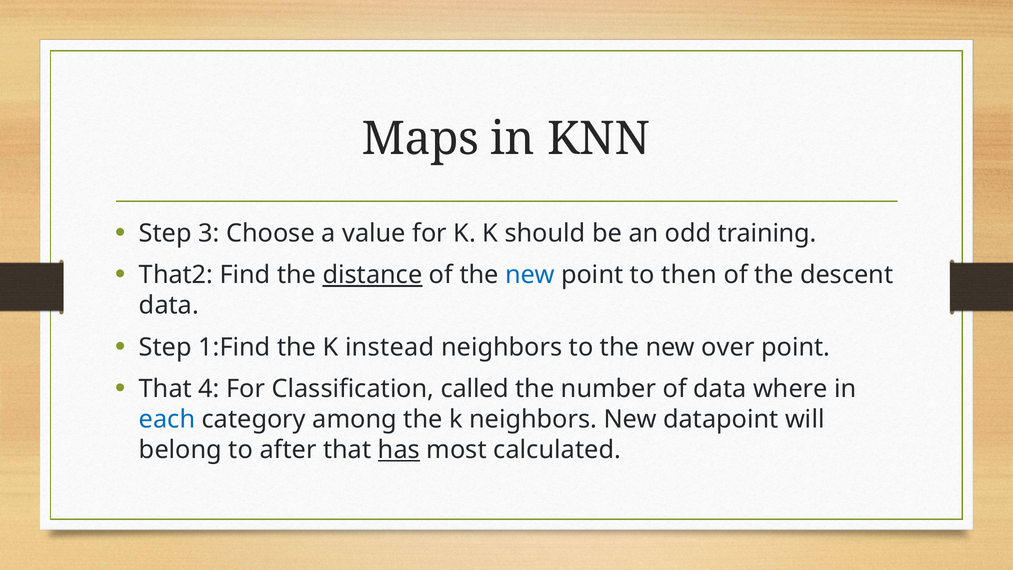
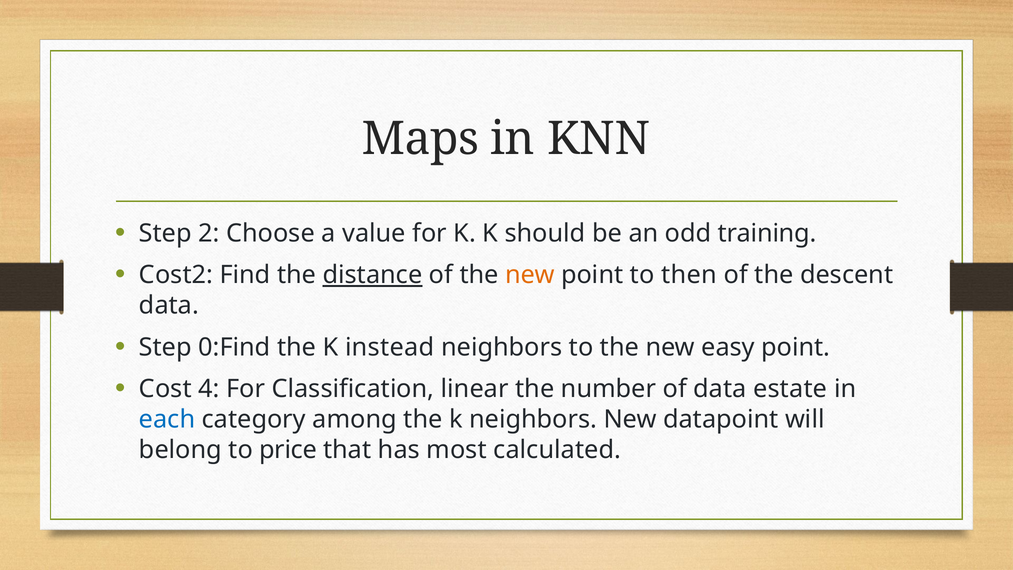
3: 3 -> 2
That2: That2 -> Cost2
new at (530, 275) colour: blue -> orange
1:Find: 1:Find -> 0:Find
over: over -> easy
That at (165, 389): That -> Cost
called: called -> linear
where: where -> estate
after: after -> price
has underline: present -> none
